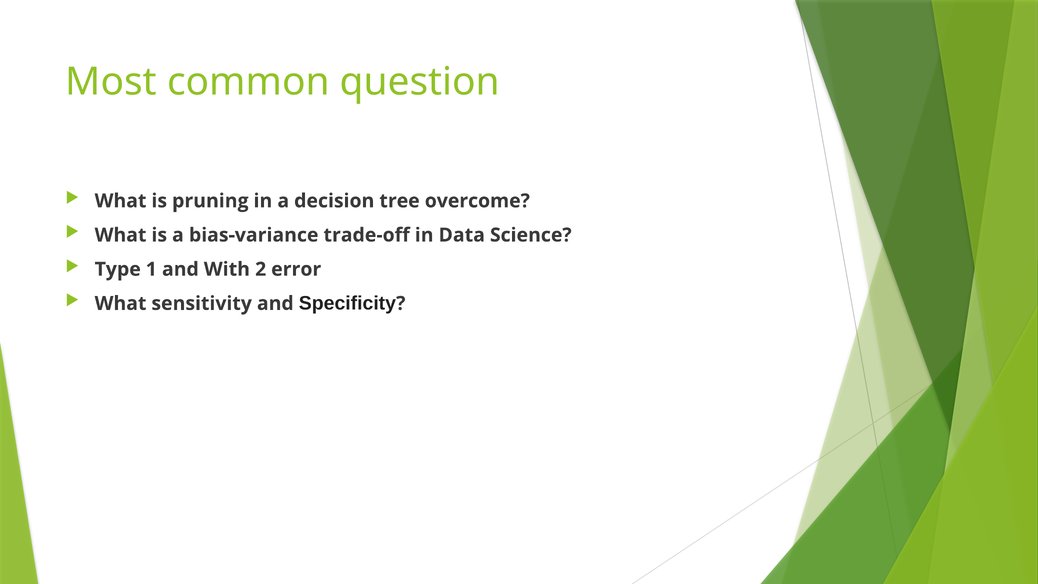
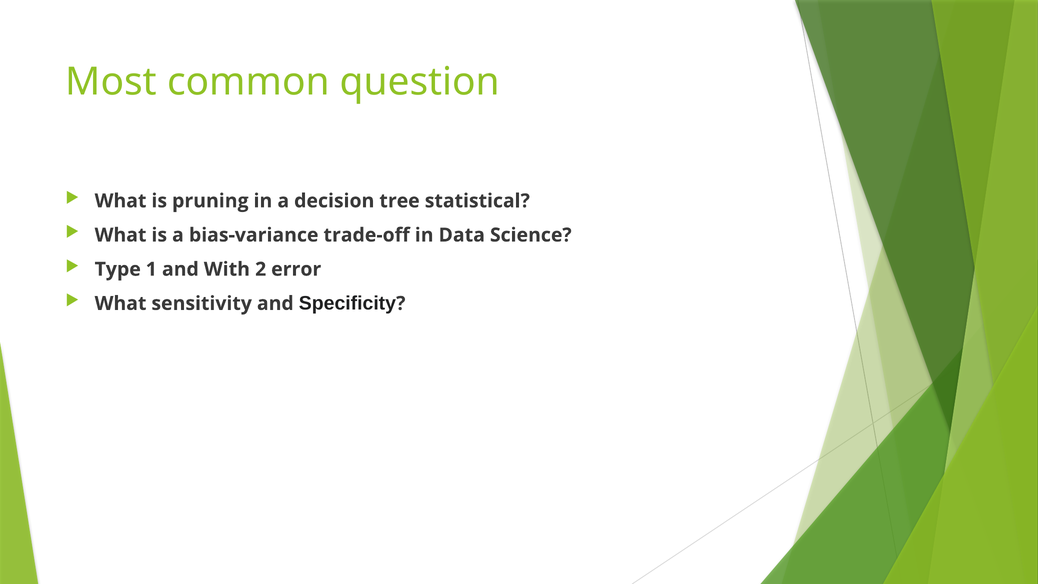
overcome: overcome -> statistical
